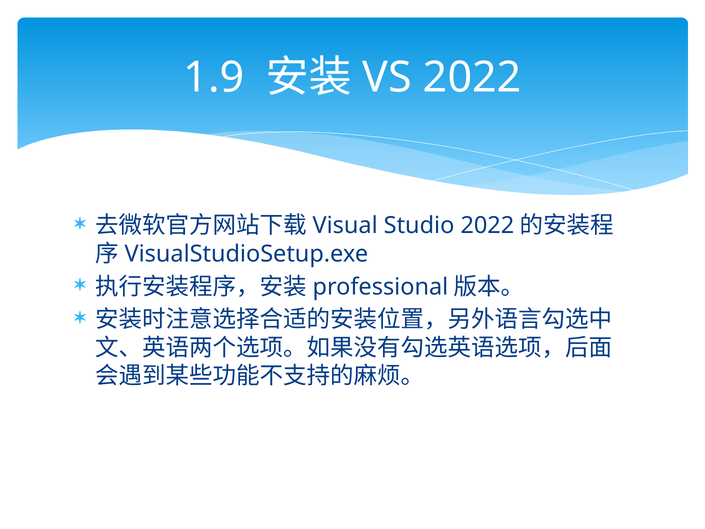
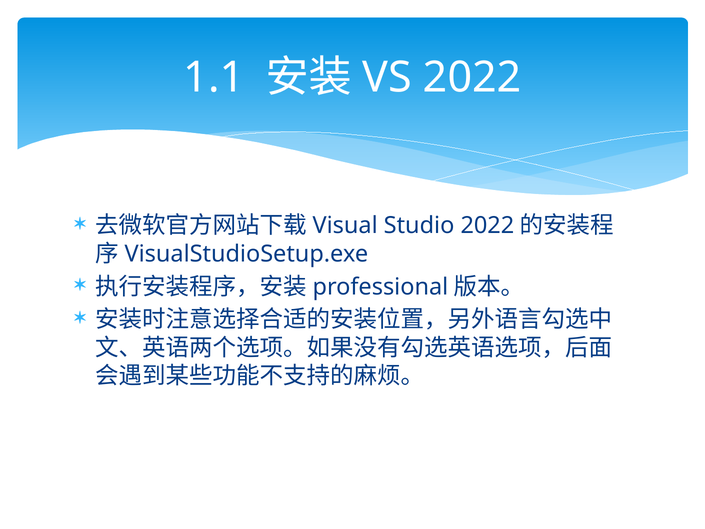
1.9: 1.9 -> 1.1
